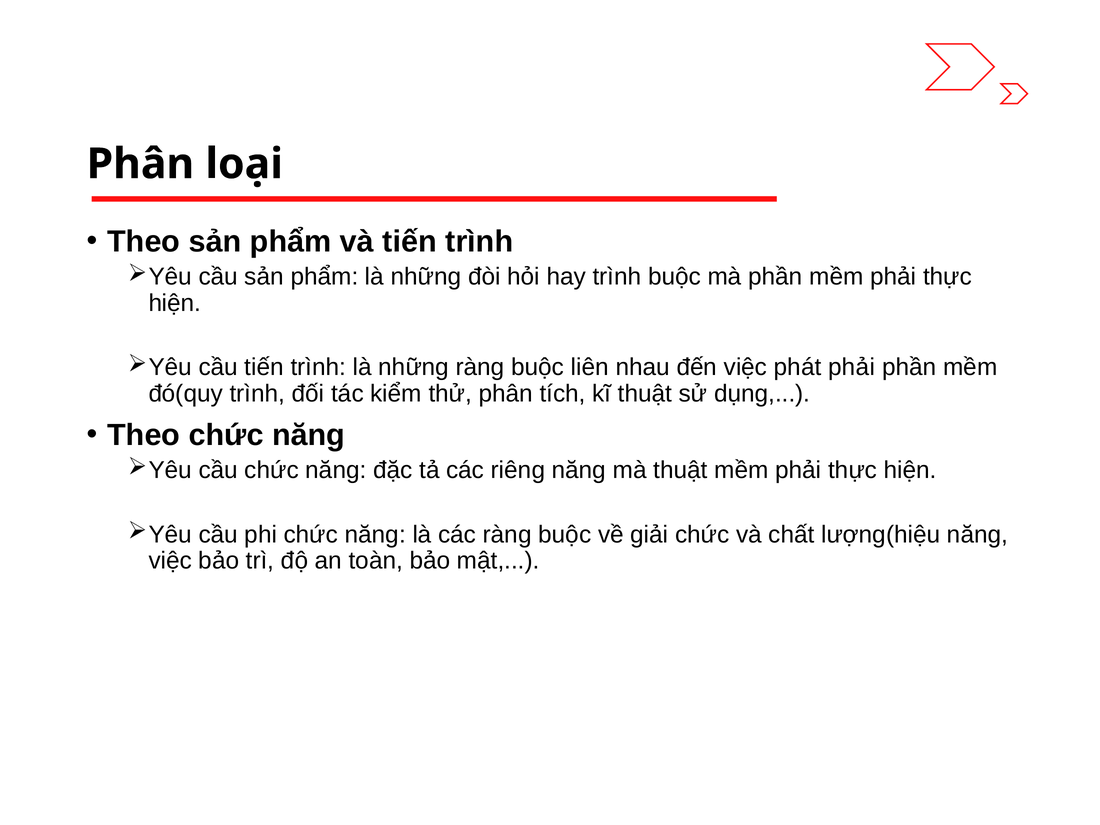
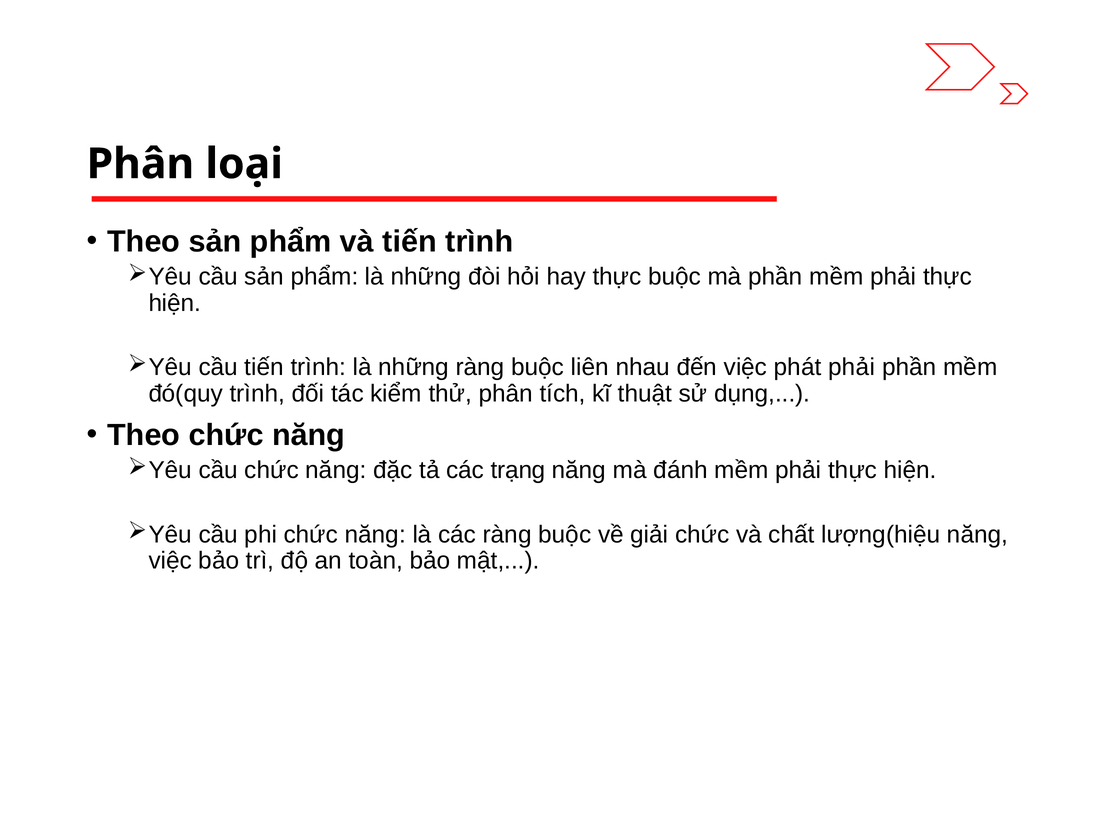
hay trình: trình -> thực
riêng: riêng -> trạng
mà thuật: thuật -> đánh
